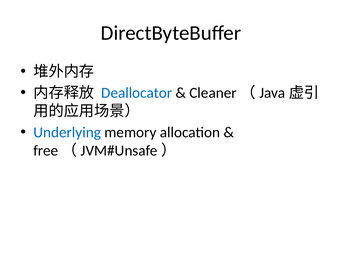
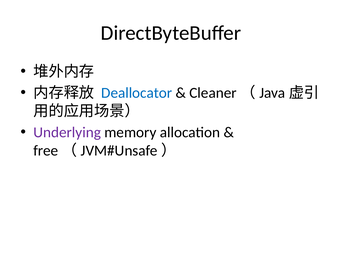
Underlying colour: blue -> purple
